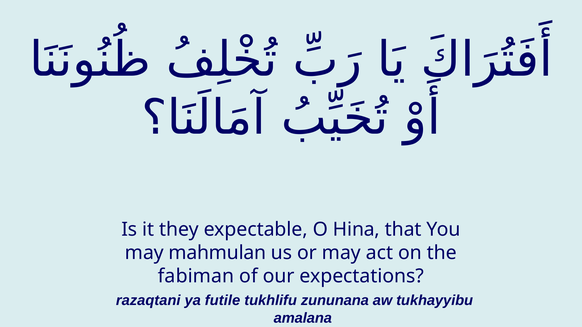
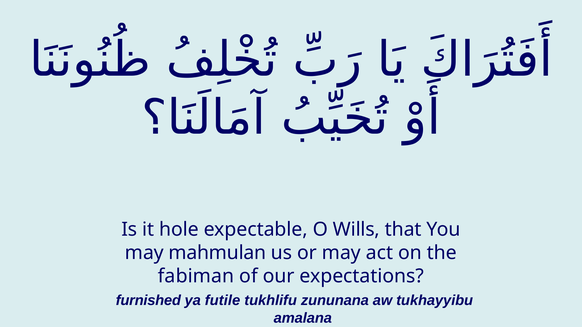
they: they -> hole
Hina: Hina -> Wills
razaqtani: razaqtani -> furnished
